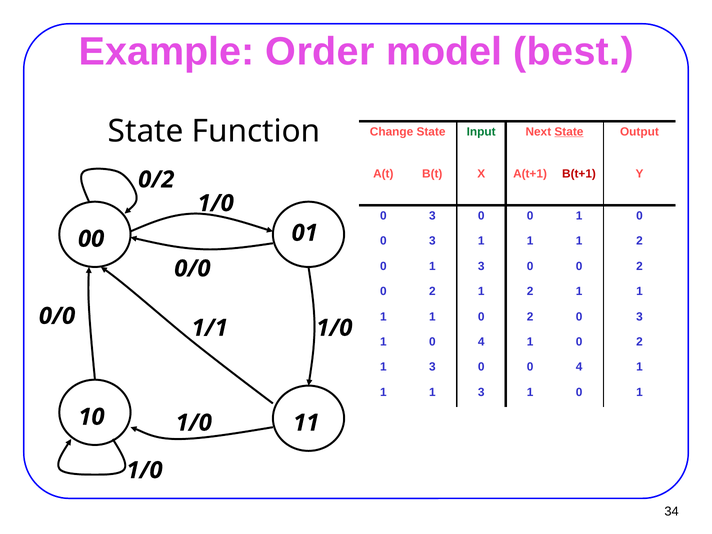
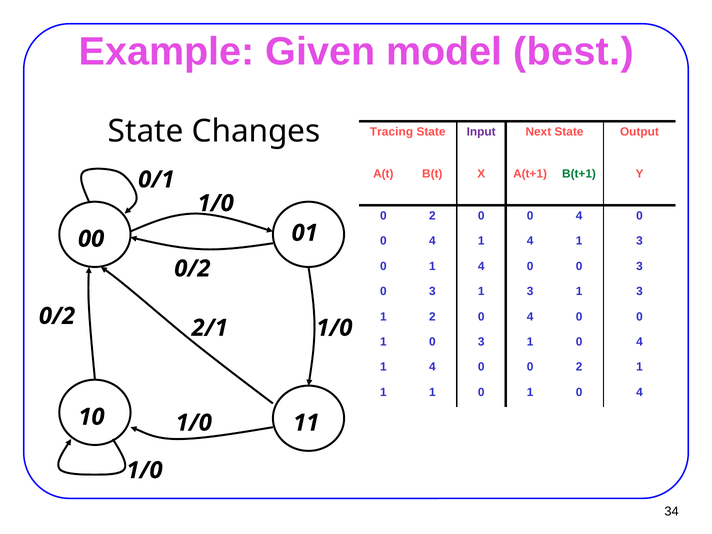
Order: Order -> Given
Function: Function -> Changes
Change: Change -> Tracing
Input colour: green -> purple
State at (569, 132) underline: present -> none
B(t+1 colour: red -> green
0/2: 0/2 -> 0/1
3 at (432, 216): 3 -> 2
1 at (579, 216): 1 -> 4
3 at (432, 241): 3 -> 4
1 at (530, 241): 1 -> 4
2 at (640, 241): 2 -> 3
0 1 3: 3 -> 4
0 0 2: 2 -> 3
0/0 at (192, 269): 0/0 -> 0/2
2 at (432, 291): 2 -> 3
2 at (530, 291): 2 -> 3
1 at (640, 291): 1 -> 3
1 at (432, 317): 1 -> 2
2 at (530, 317): 2 -> 4
3 at (640, 317): 3 -> 0
0/0 at (57, 316): 0/0 -> 0/2
1/1: 1/1 -> 2/1
1 0 4: 4 -> 3
2 at (640, 342): 2 -> 4
3 at (432, 367): 3 -> 4
0 0 4: 4 -> 2
1 1 3: 3 -> 0
1 at (640, 392): 1 -> 4
